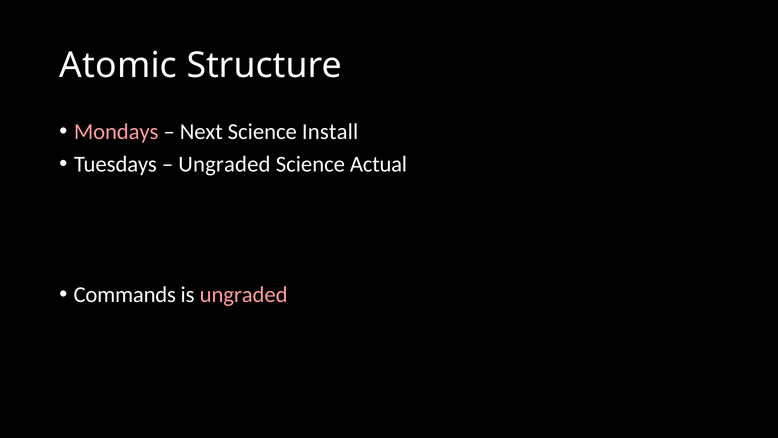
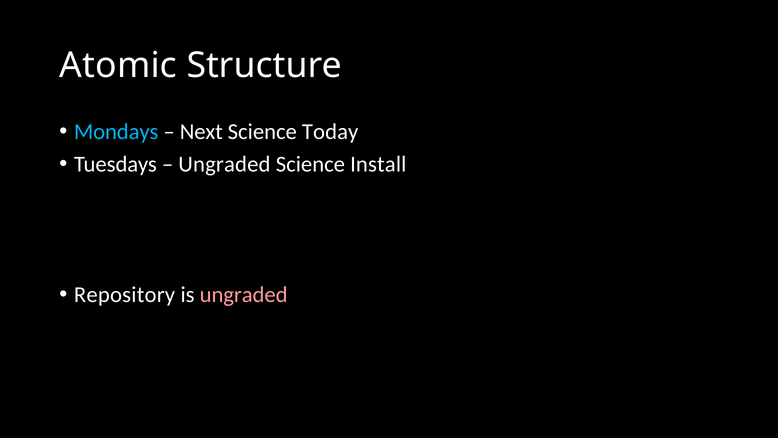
Mondays colour: pink -> light blue
Install: Install -> Today
Actual: Actual -> Install
Commands: Commands -> Repository
